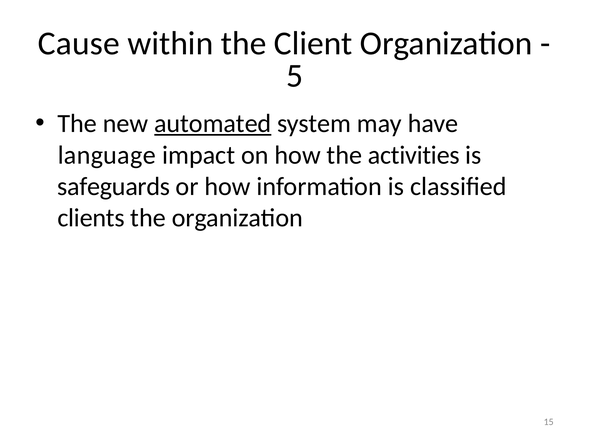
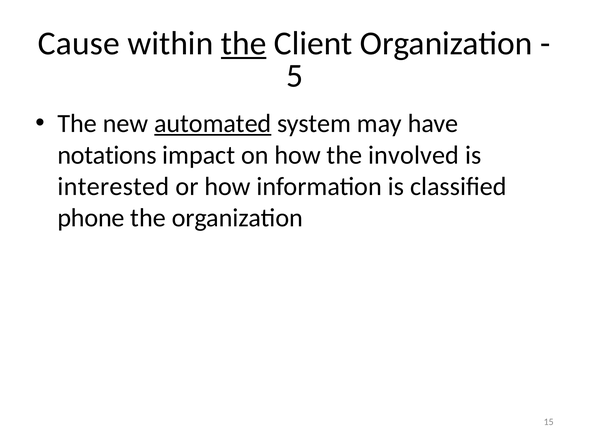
the at (244, 43) underline: none -> present
language: language -> notations
activities: activities -> involved
safeguards: safeguards -> interested
clients: clients -> phone
